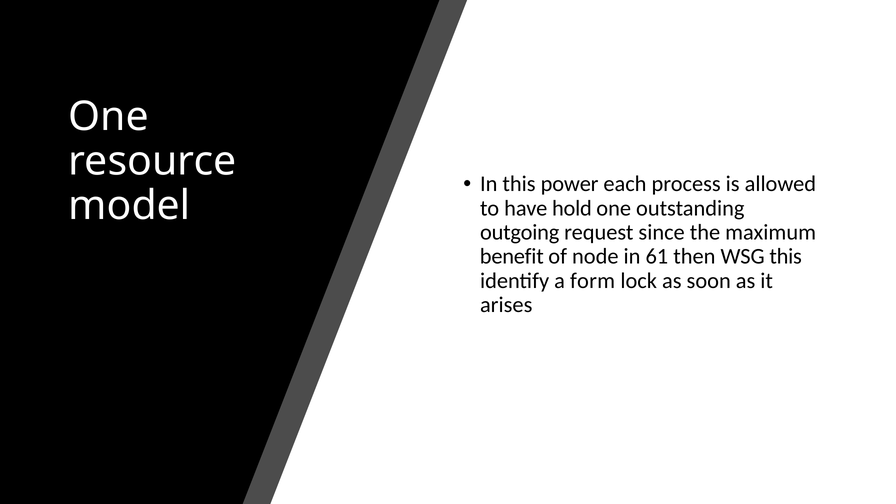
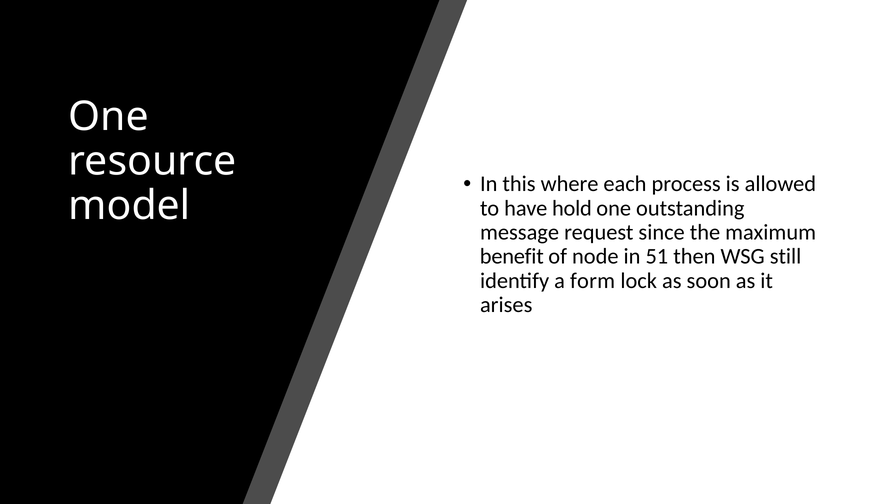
power: power -> where
outgoing: outgoing -> message
61: 61 -> 51
WSG this: this -> still
